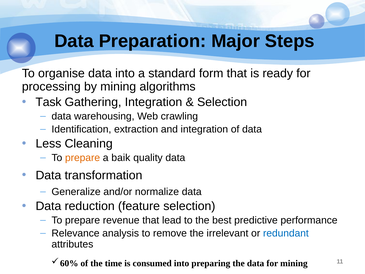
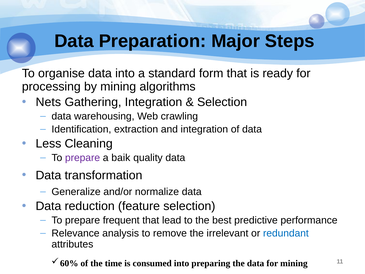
Task: Task -> Nets
prepare at (83, 158) colour: orange -> purple
revenue: revenue -> frequent
